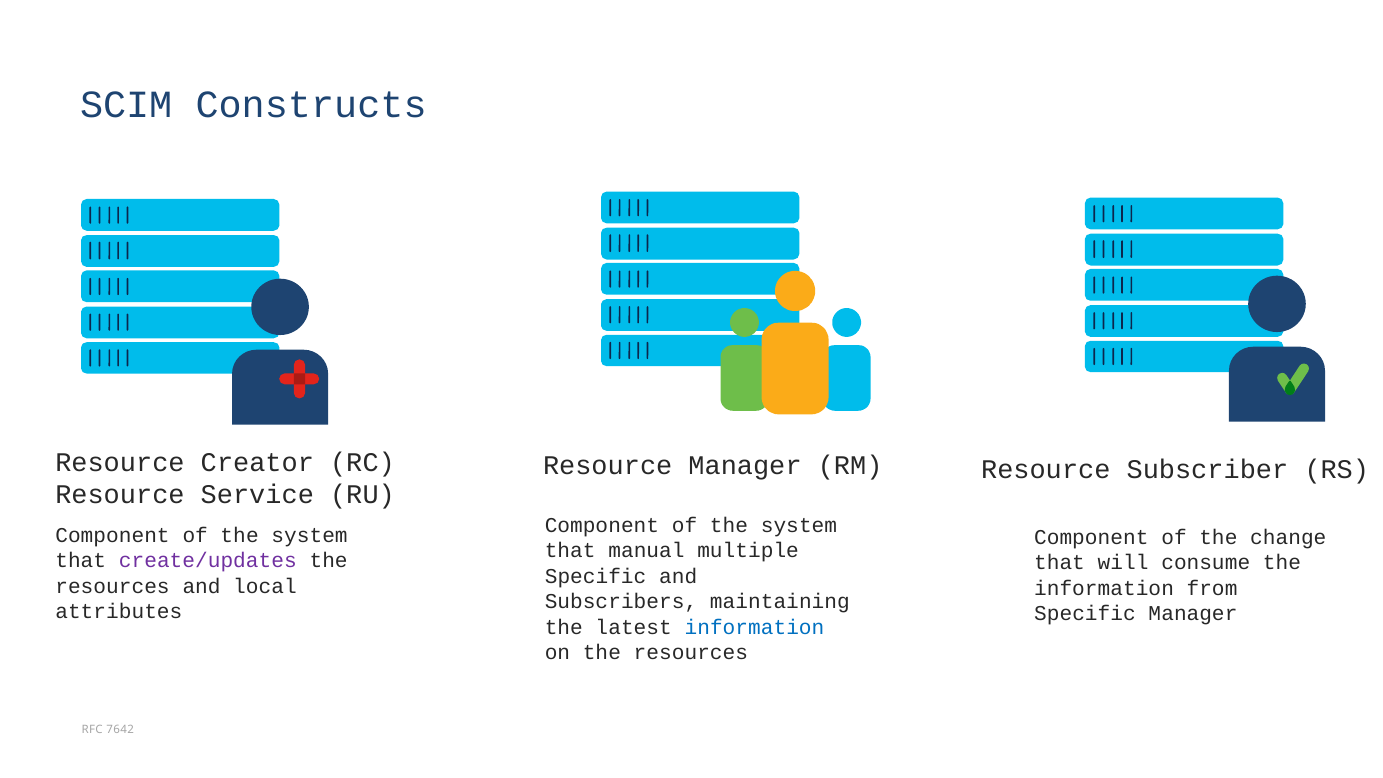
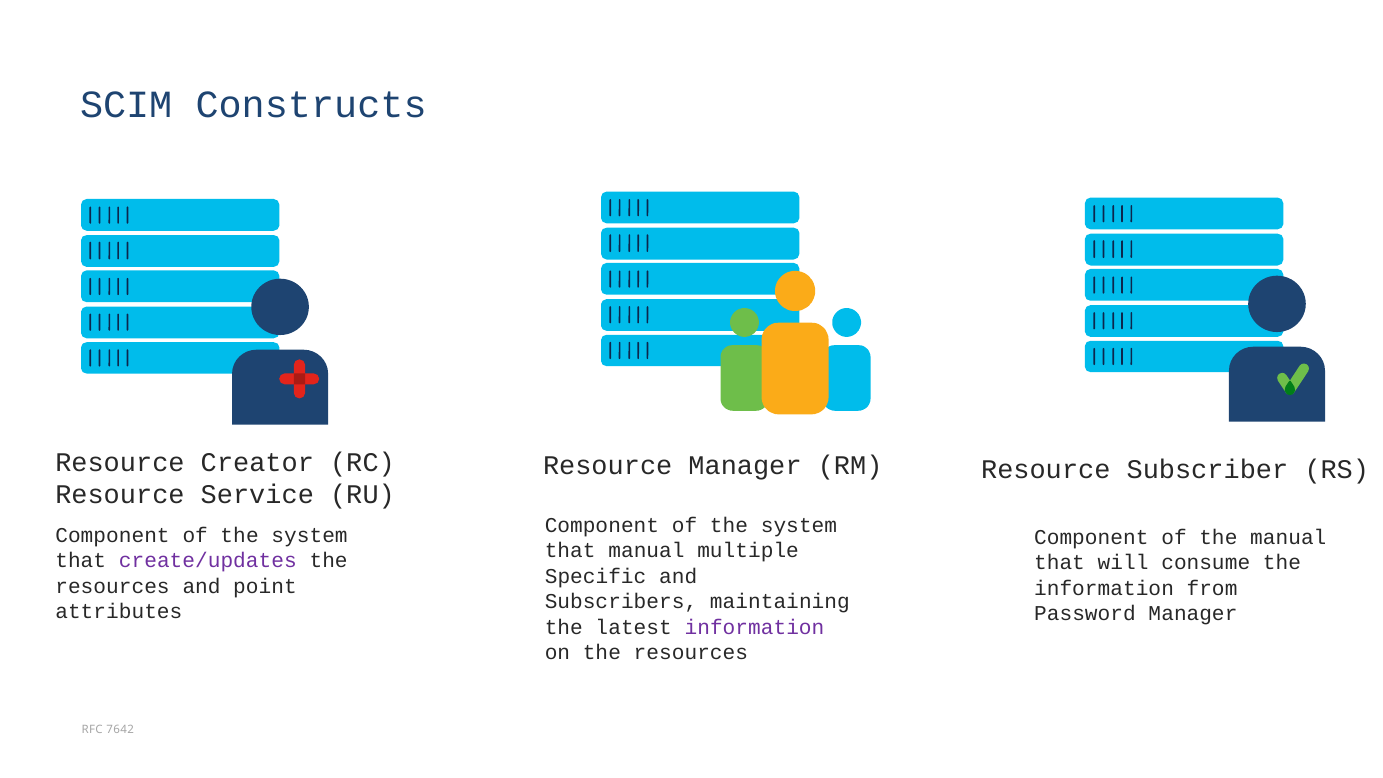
the change: change -> manual
local: local -> point
Specific at (1085, 613): Specific -> Password
information at (754, 627) colour: blue -> purple
